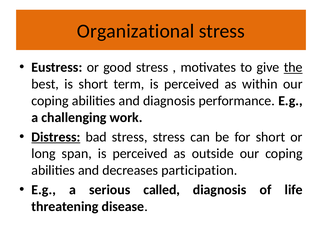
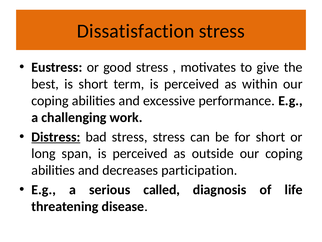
Organizational: Organizational -> Dissatisfaction
the underline: present -> none
and diagnosis: diagnosis -> excessive
